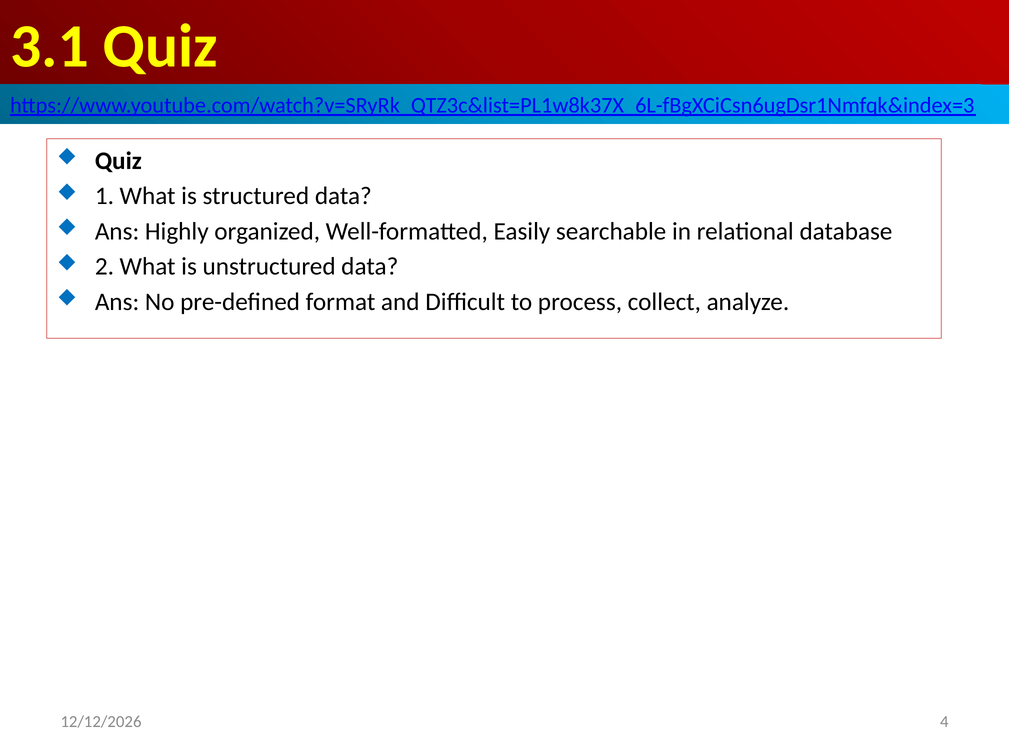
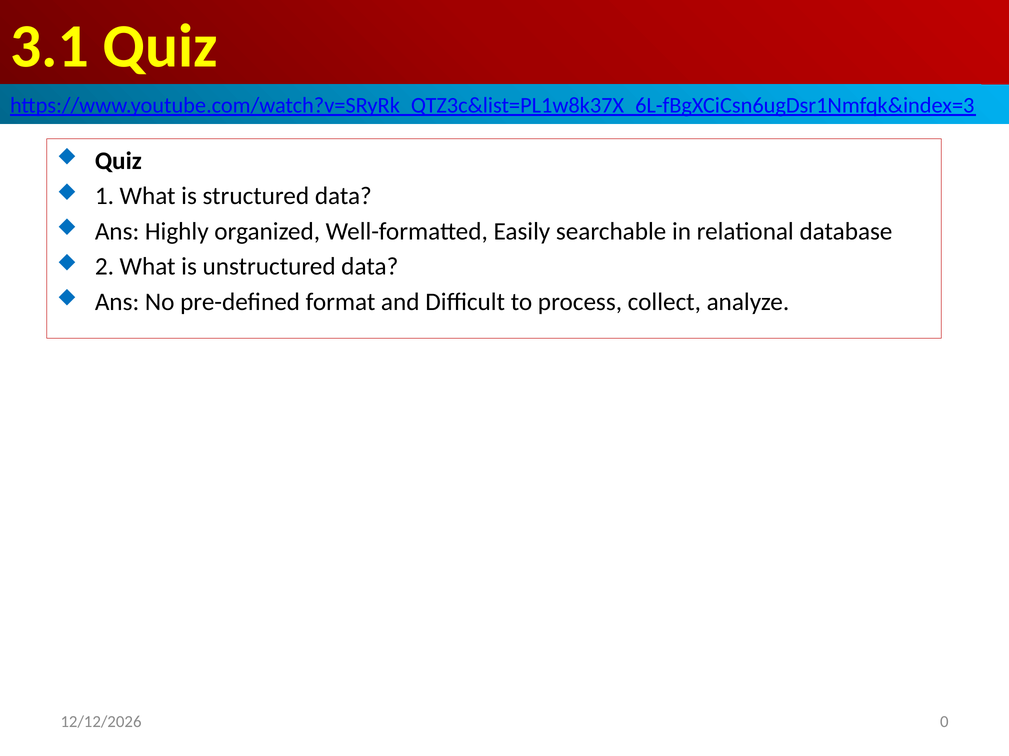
4: 4 -> 0
